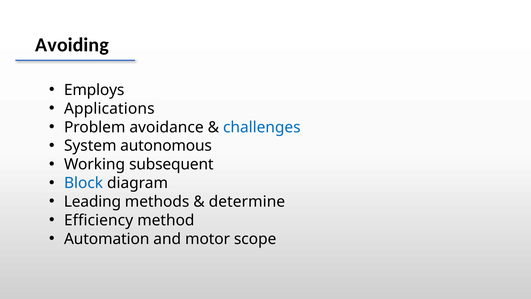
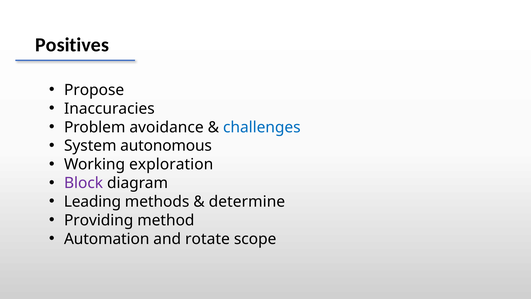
Avoiding: Avoiding -> Positives
Employs: Employs -> Propose
Applications: Applications -> Inaccuracies
subsequent: subsequent -> exploration
Block colour: blue -> purple
Efficiency: Efficiency -> Providing
motor: motor -> rotate
